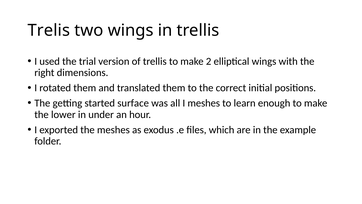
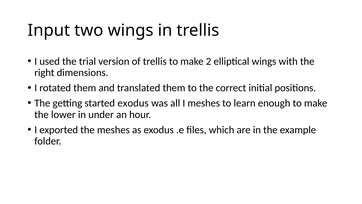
Trelis: Trelis -> Input
started surface: surface -> exodus
